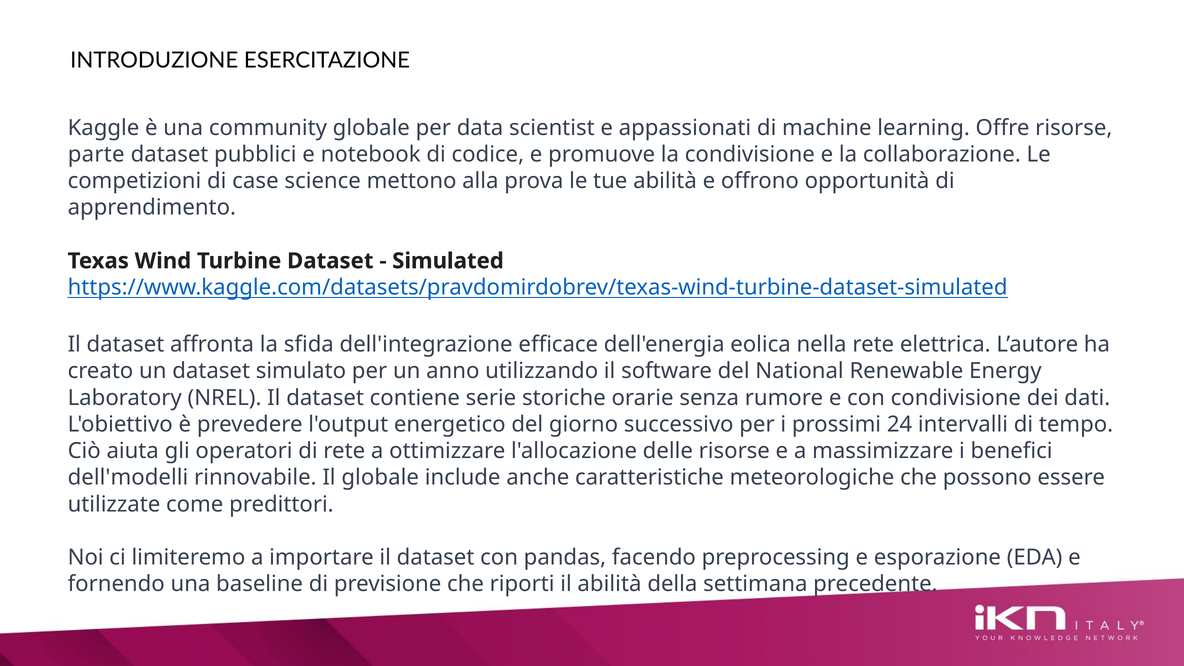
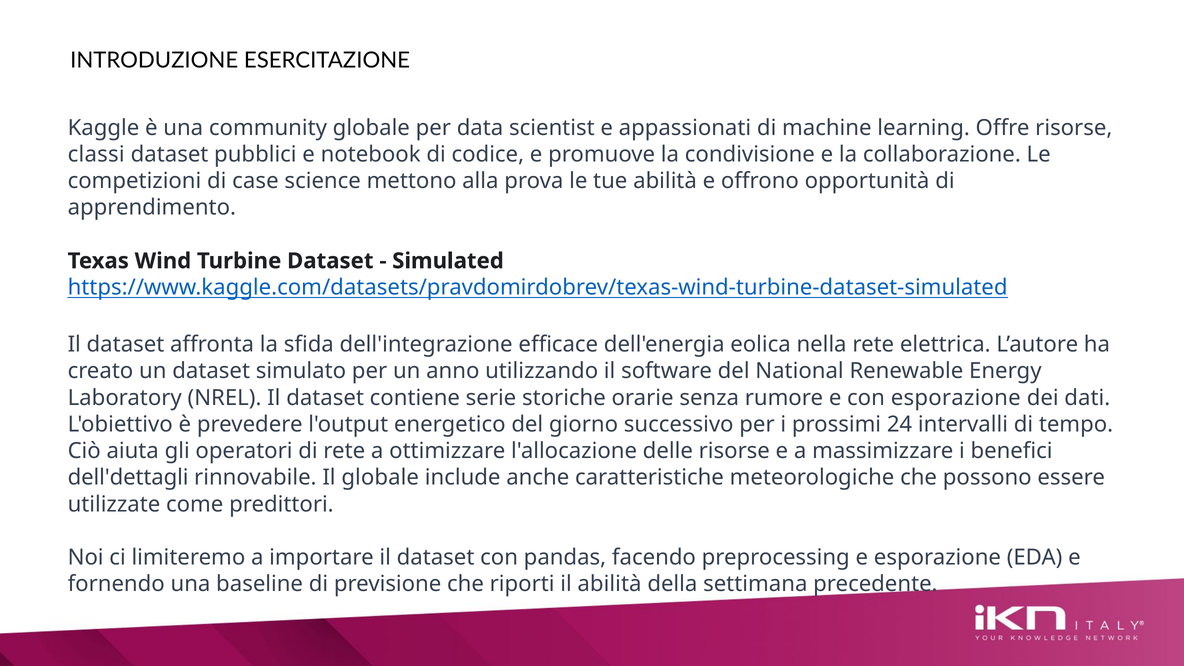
parte: parte -> classi
con condivisione: condivisione -> esporazione
dell'modelli: dell'modelli -> dell'dettagli
